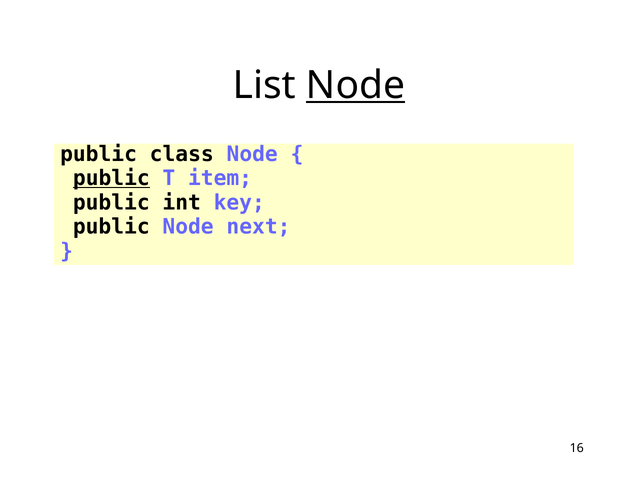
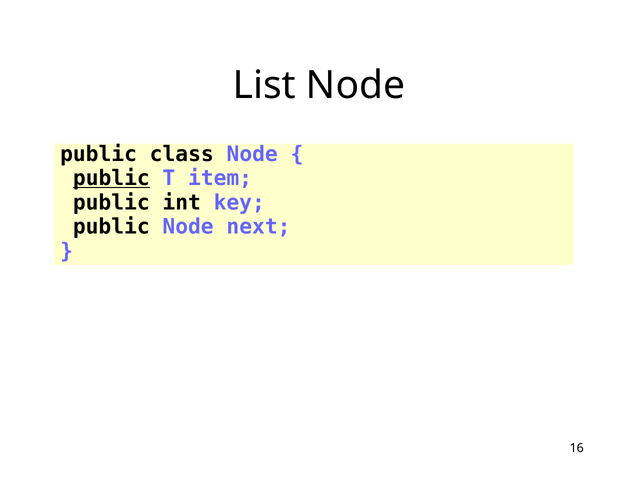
Node at (356, 85) underline: present -> none
